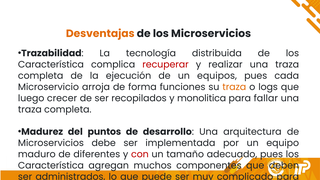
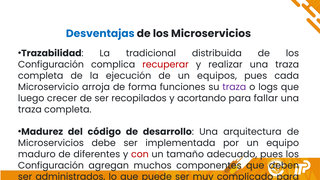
Desventajas colour: orange -> blue
tecnología: tecnología -> tradicional
Característica at (51, 65): Característica -> Configuración
traza at (234, 87) colour: orange -> purple
monolitica: monolitica -> acortando
puntos: puntos -> código
Característica at (51, 165): Característica -> Configuración
